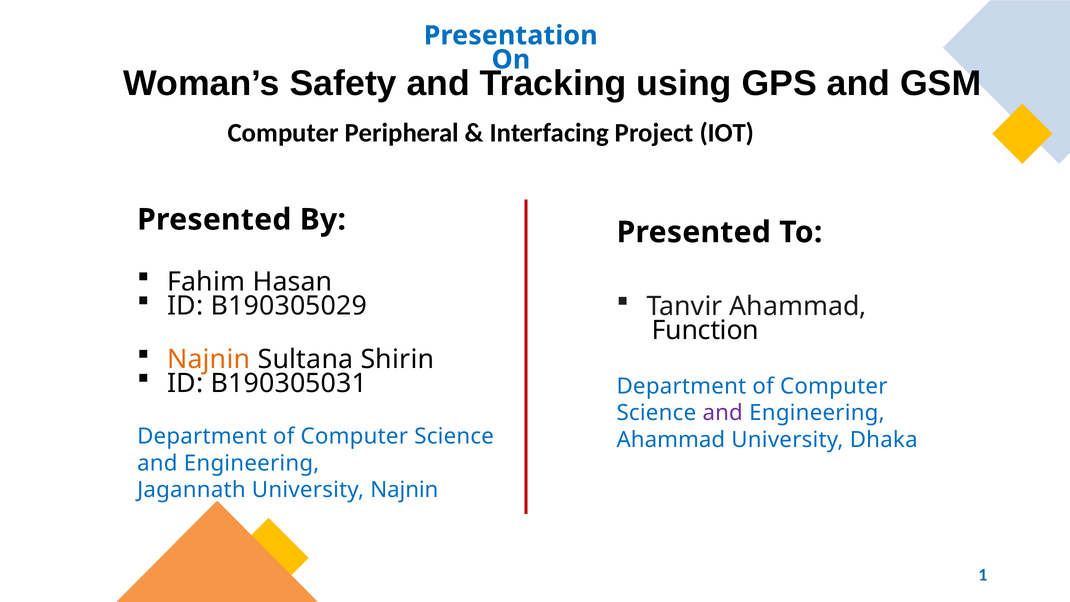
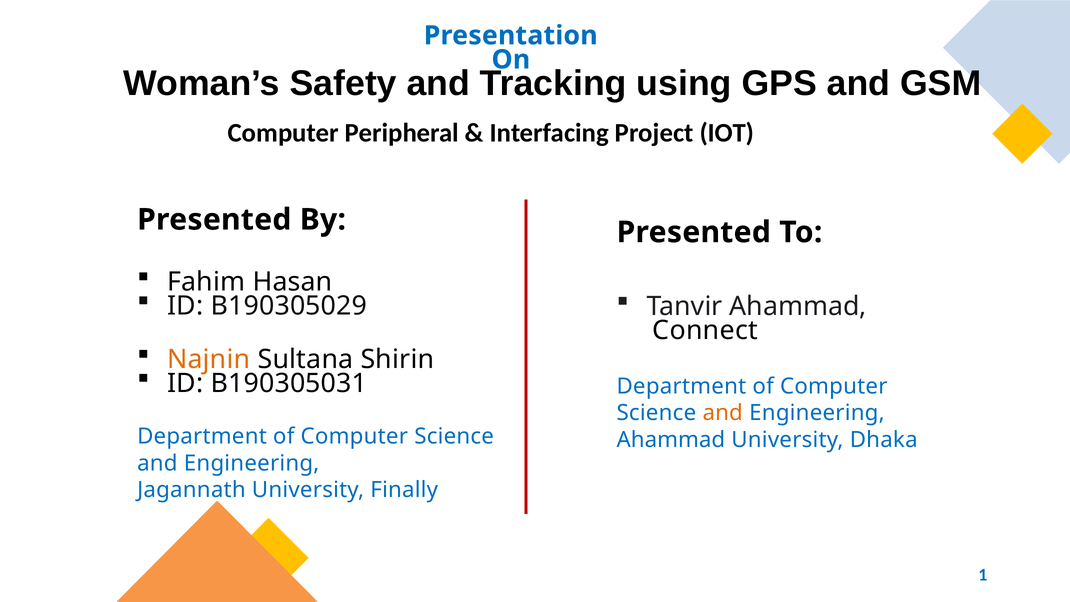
Function: Function -> Connect
and at (723, 413) colour: purple -> orange
University Najnin: Najnin -> Finally
